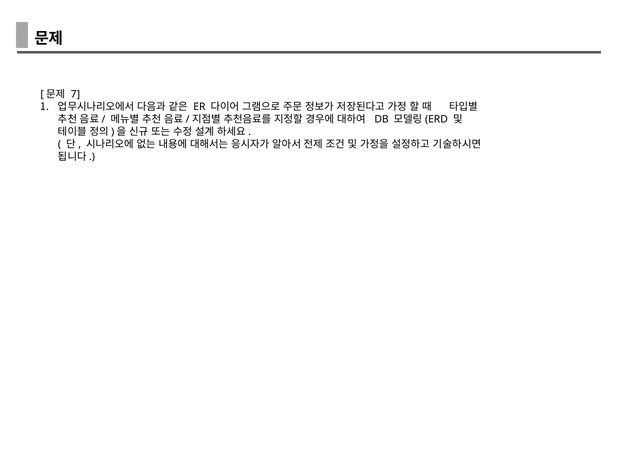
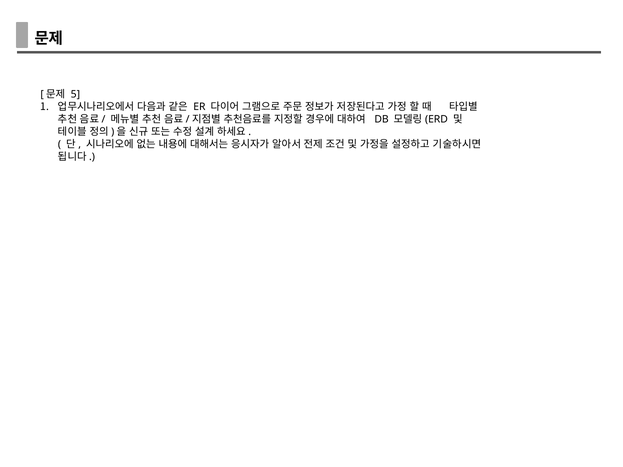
7: 7 -> 5
